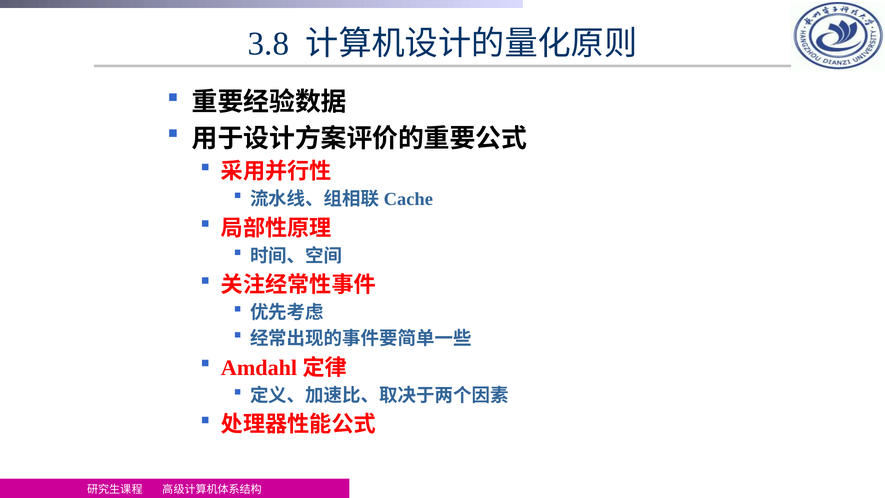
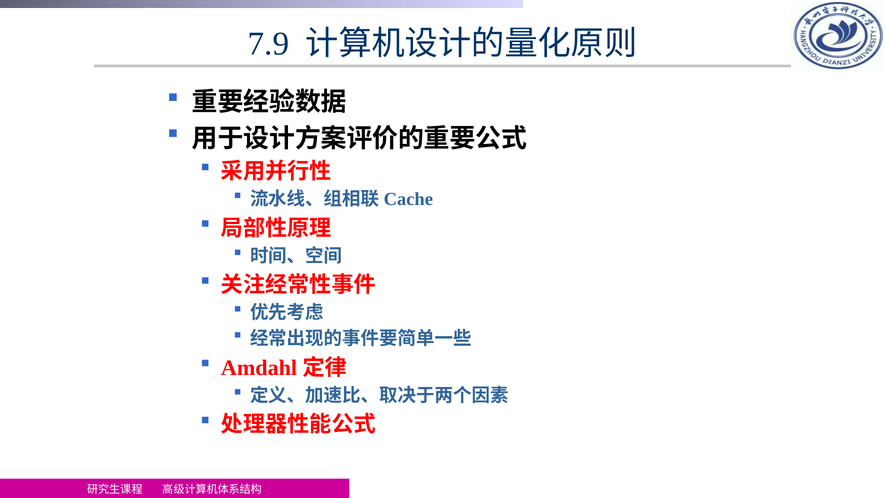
3.8: 3.8 -> 7.9
